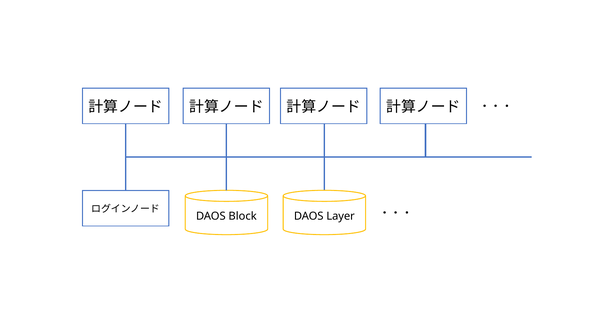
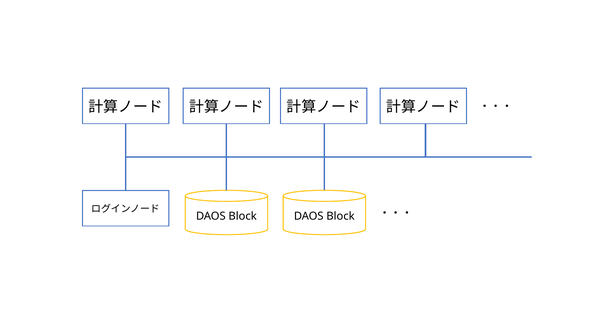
Layer at (341, 216): Layer -> Block
